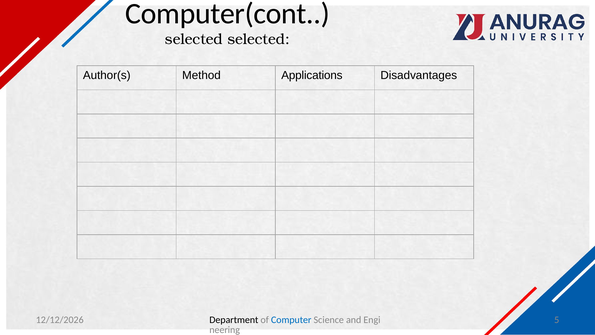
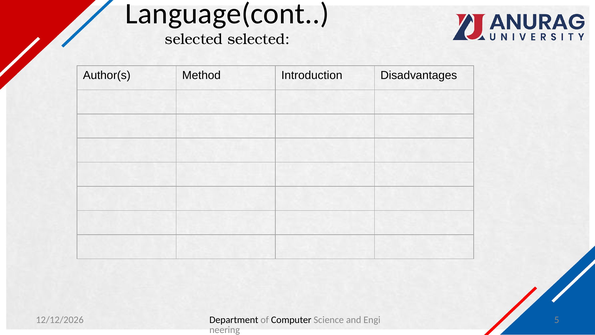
Computer(cont: Computer(cont -> Language(cont
Applications: Applications -> Introduction
Computer colour: blue -> black
